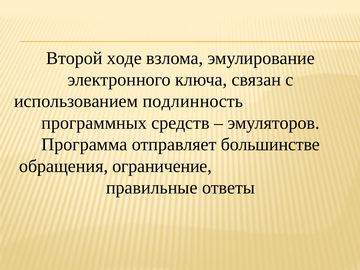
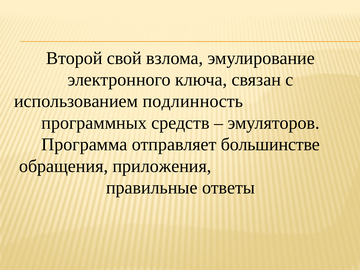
ходе: ходе -> свой
ограничение: ограничение -> приложения
